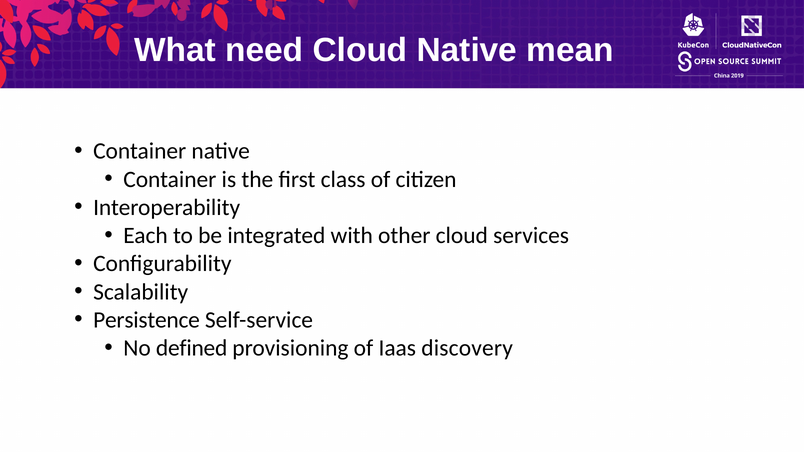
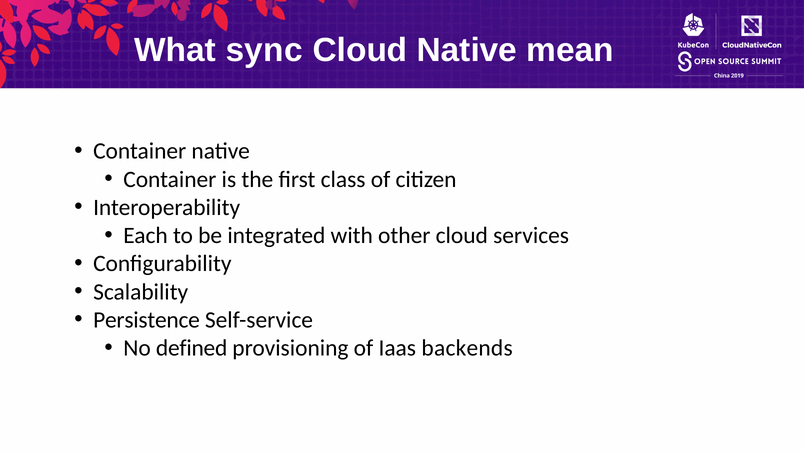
need: need -> sync
discovery: discovery -> backends
